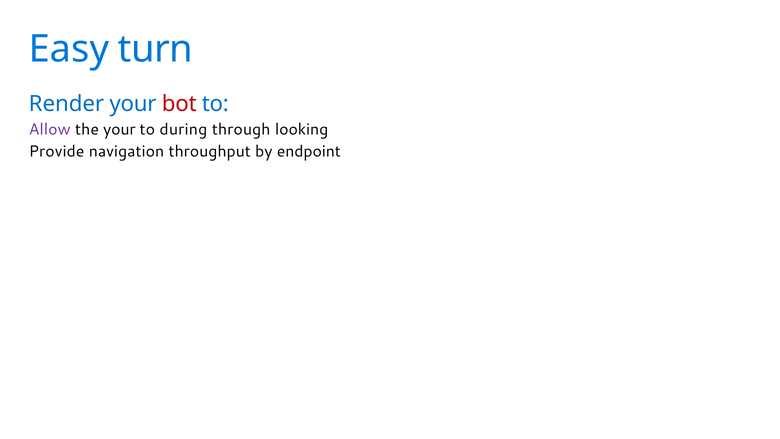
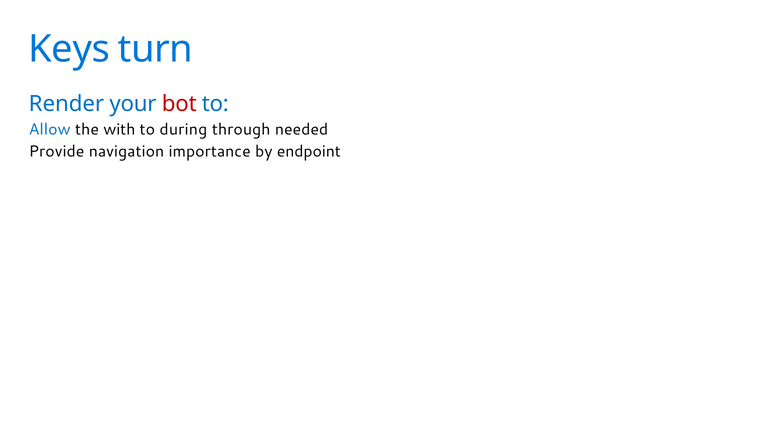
Easy: Easy -> Keys
Allow colour: purple -> blue
the your: your -> with
looking: looking -> needed
throughput: throughput -> importance
